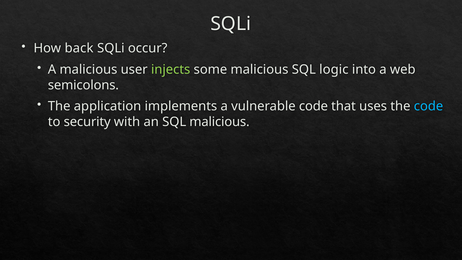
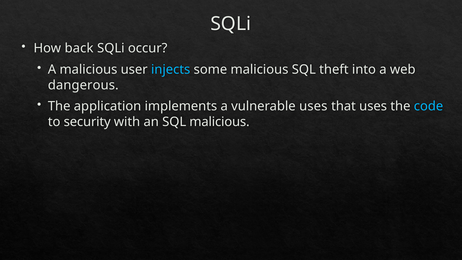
injects colour: light green -> light blue
logic: logic -> theft
semicolons: semicolons -> dangerous
vulnerable code: code -> uses
